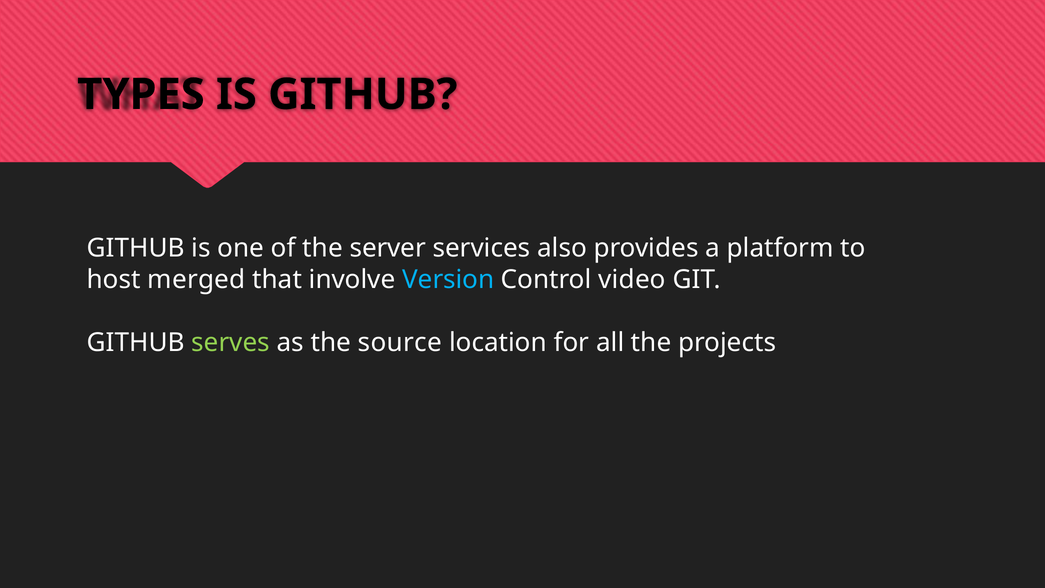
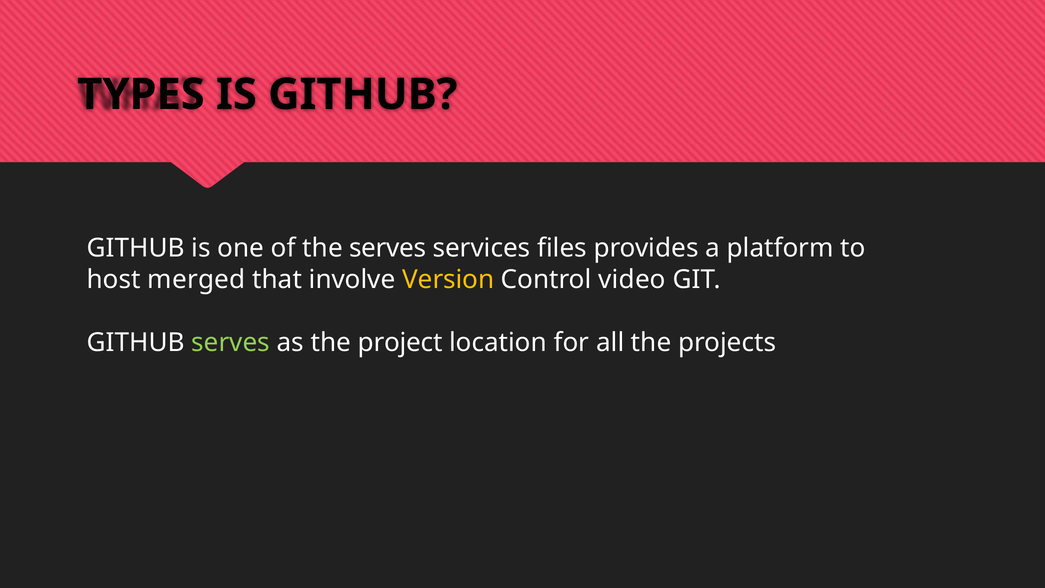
the server: server -> serves
also: also -> files
Version colour: light blue -> yellow
source: source -> project
